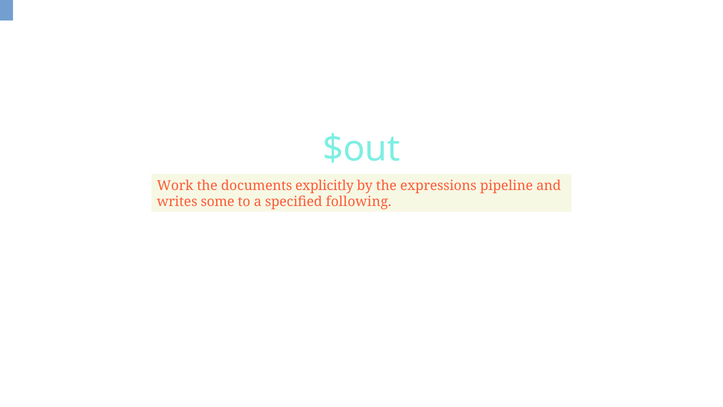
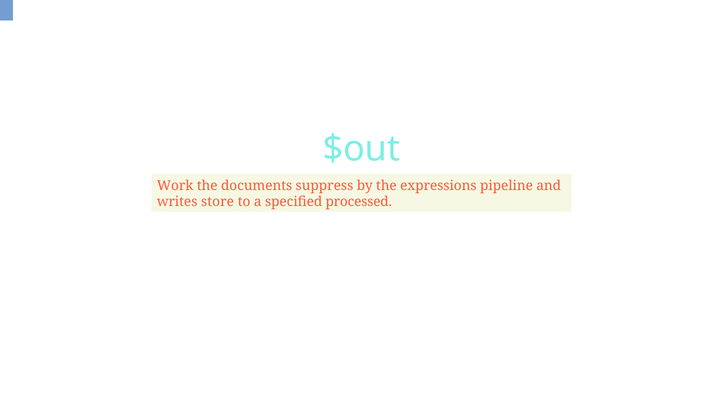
explicitly: explicitly -> suppress
some: some -> store
following: following -> processed
